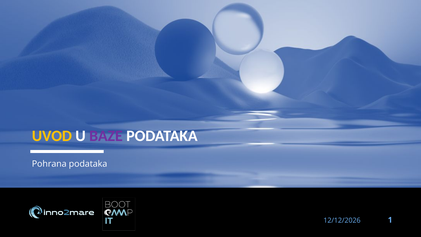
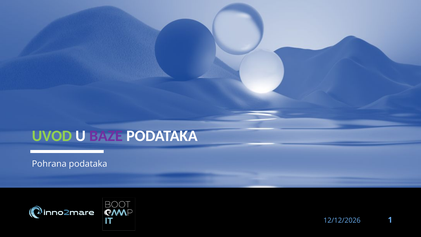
UVOD colour: yellow -> light green
